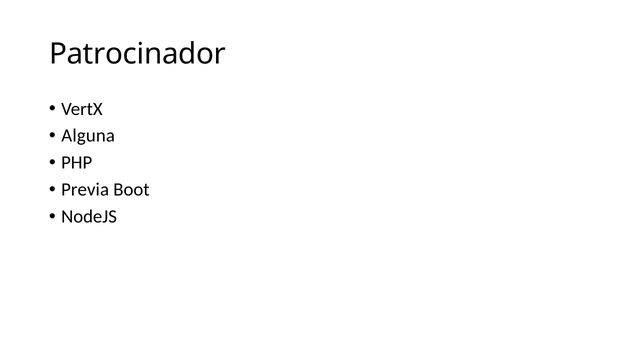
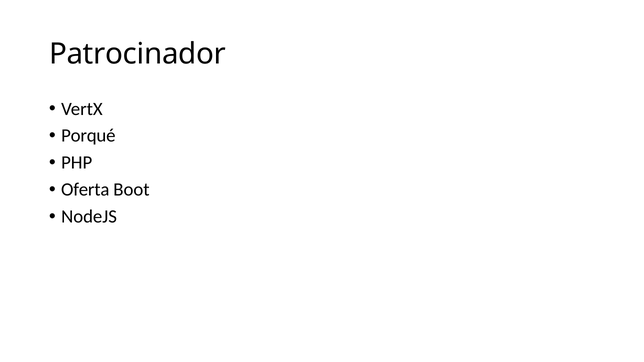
Alguna: Alguna -> Porqué
Previa: Previa -> Oferta
